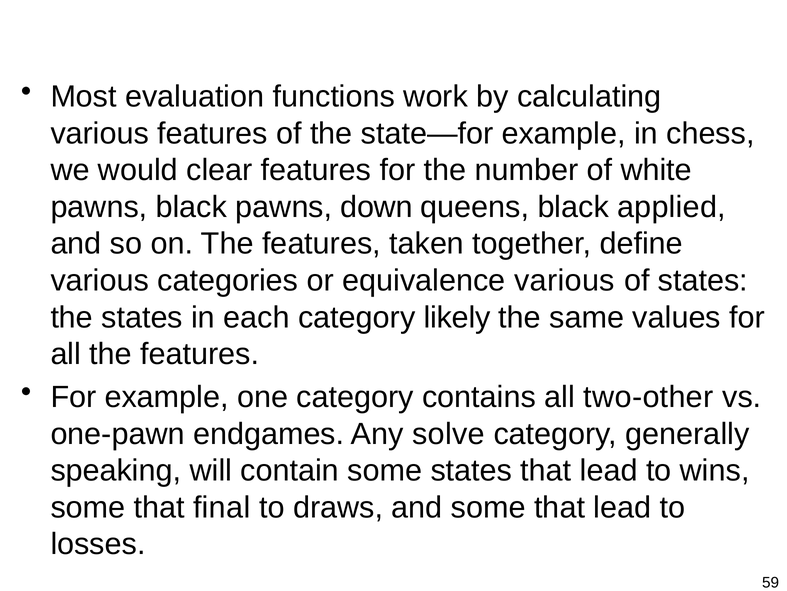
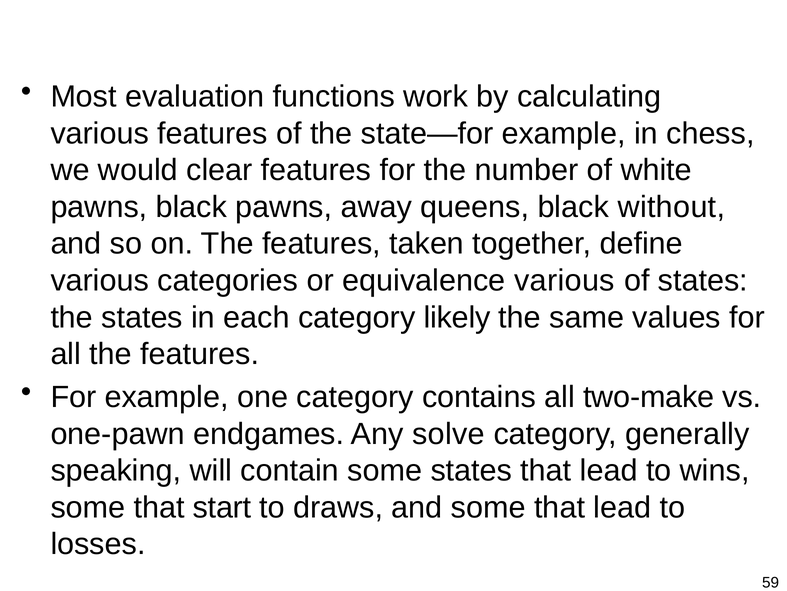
down: down -> away
applied: applied -> without
two-other: two-other -> two-make
final: final -> start
